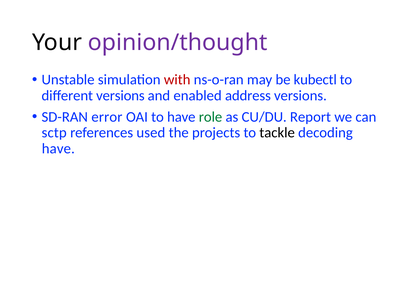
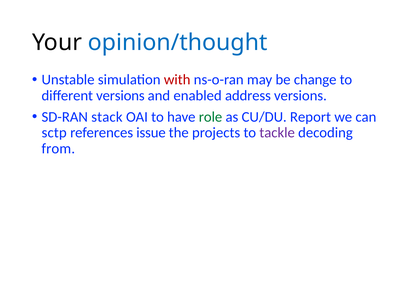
opinion/thought colour: purple -> blue
kubectl: kubectl -> change
error: error -> stack
used: used -> issue
tackle colour: black -> purple
have at (58, 149): have -> from
